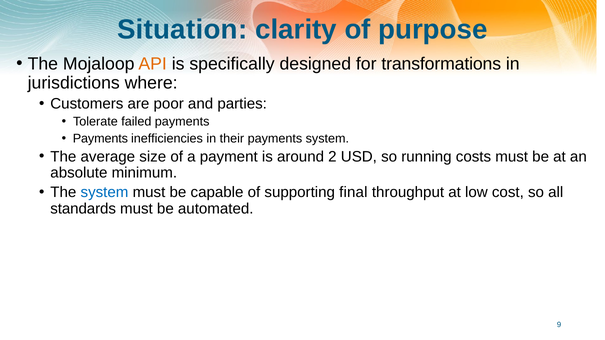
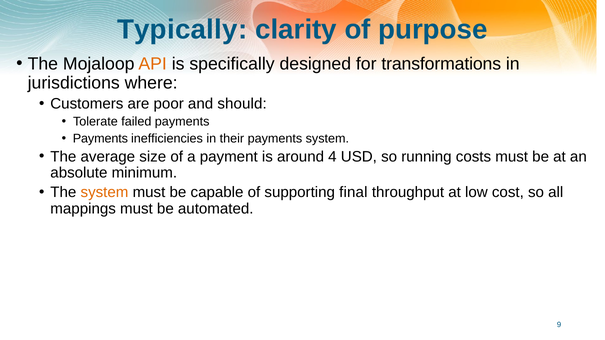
Situation: Situation -> Typically
parties: parties -> should
2: 2 -> 4
system at (105, 193) colour: blue -> orange
standards: standards -> mappings
